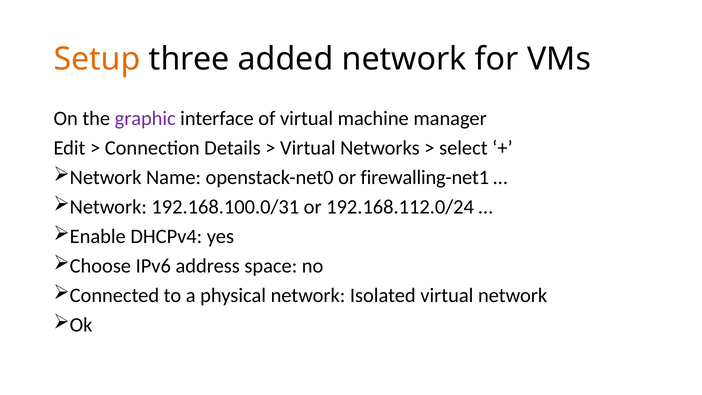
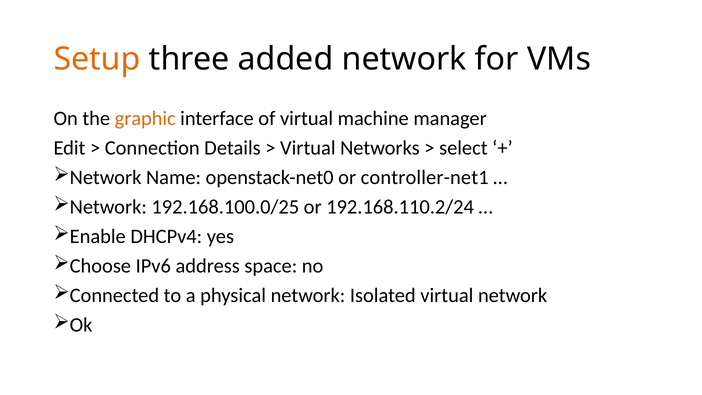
graphic colour: purple -> orange
firewalling-net1: firewalling-net1 -> controller-net1
192.168.100.0/31: 192.168.100.0/31 -> 192.168.100.0/25
192.168.112.0/24: 192.168.112.0/24 -> 192.168.110.2/24
